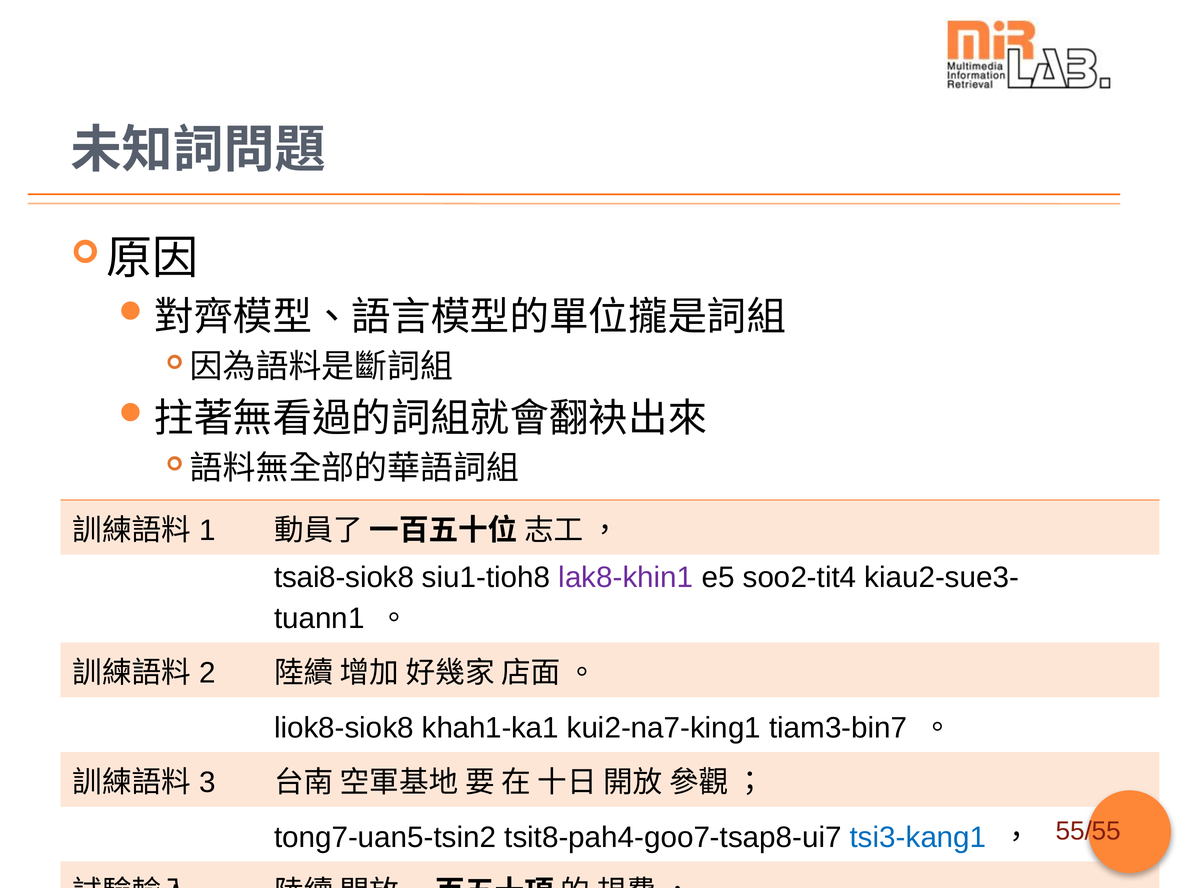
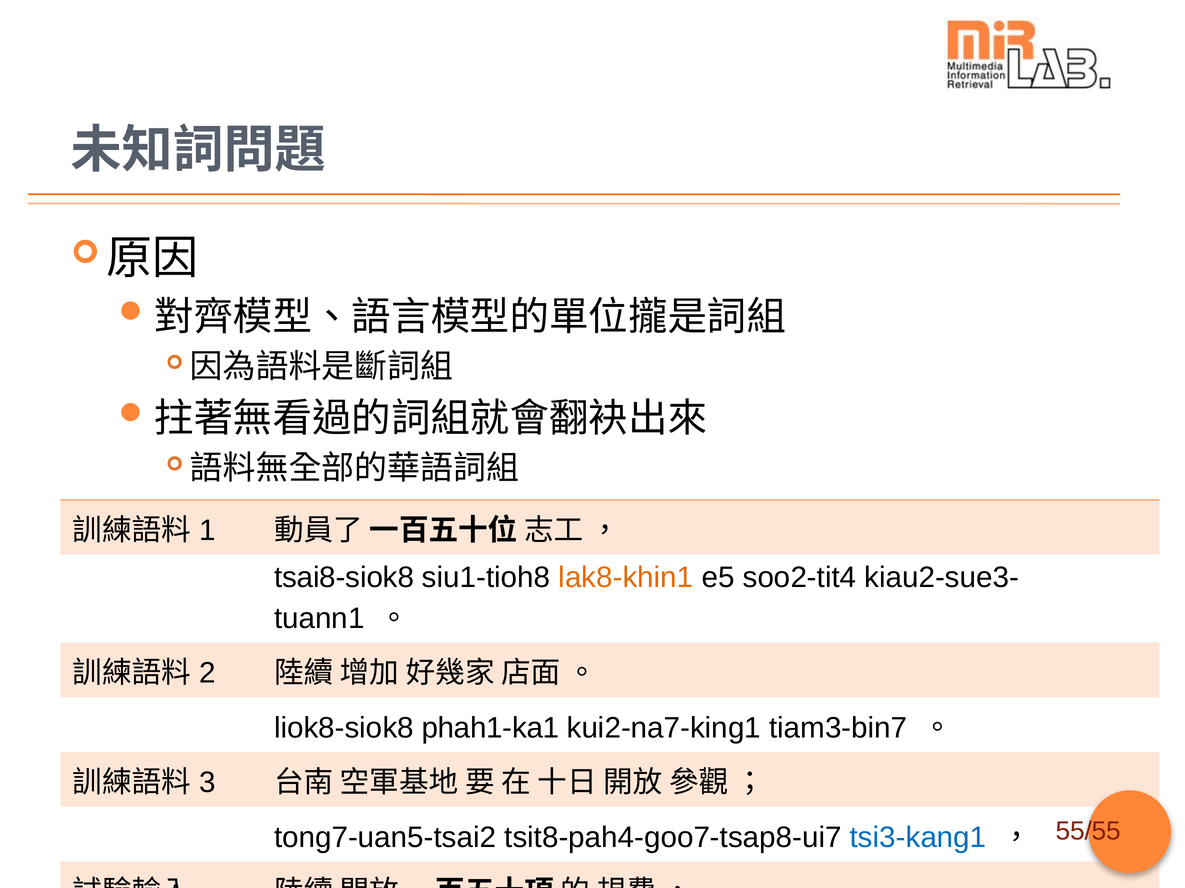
lak8-khin1 colour: purple -> orange
khah1-ka1: khah1-ka1 -> phah1-ka1
tong7-uan5-tsin2: tong7-uan5-tsin2 -> tong7-uan5-tsai2
